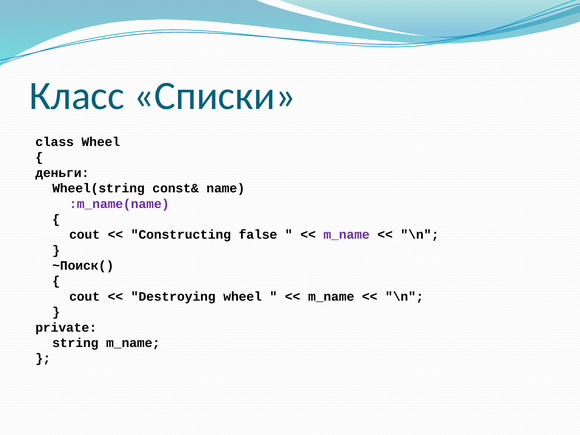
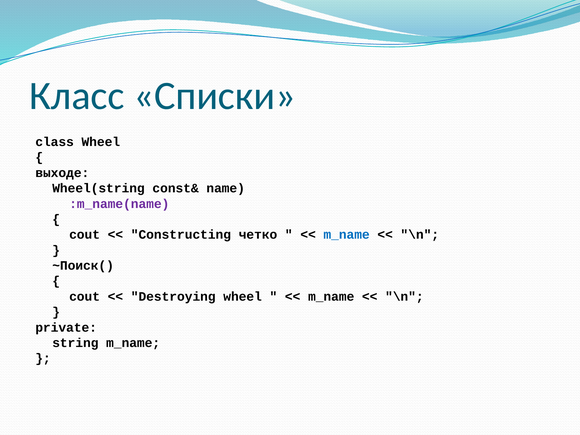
деньги: деньги -> выходе
false: false -> четко
m_name at (347, 235) colour: purple -> blue
